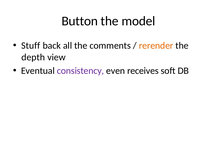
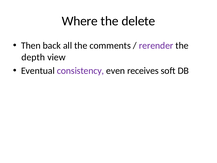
Button: Button -> Where
model: model -> delete
Stuff: Stuff -> Then
rerender colour: orange -> purple
